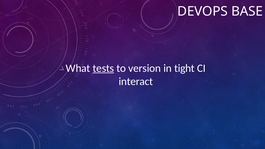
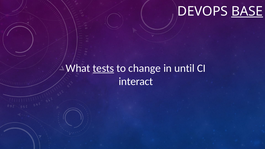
BASE underline: none -> present
version: version -> change
tight: tight -> until
